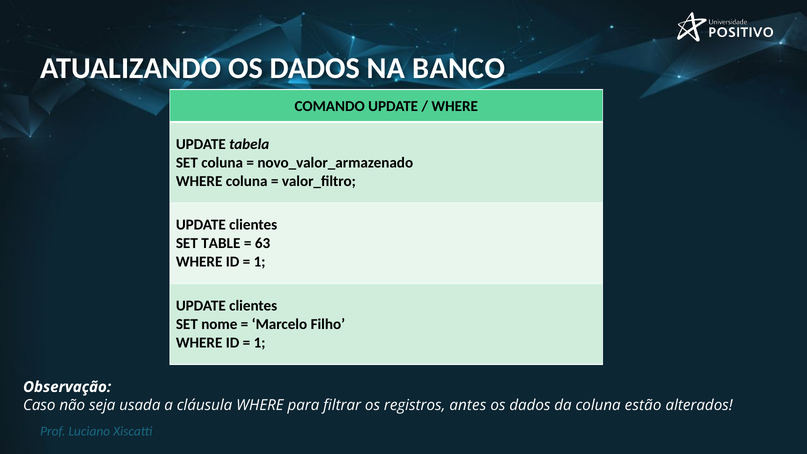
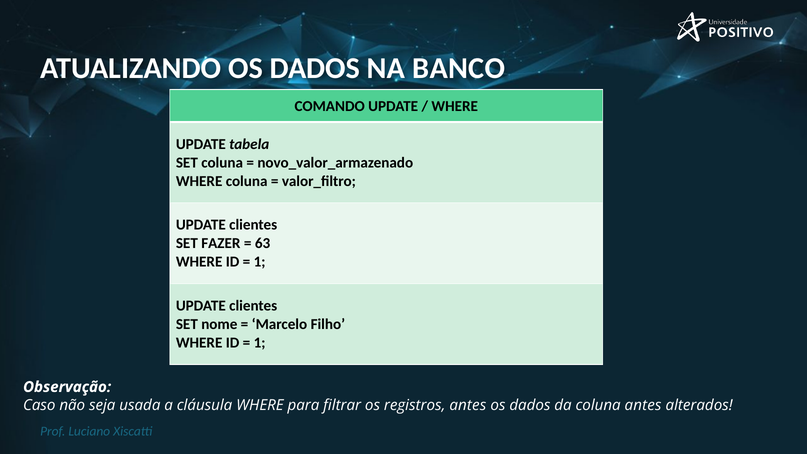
TABLE: TABLE -> FAZER
coluna estão: estão -> antes
